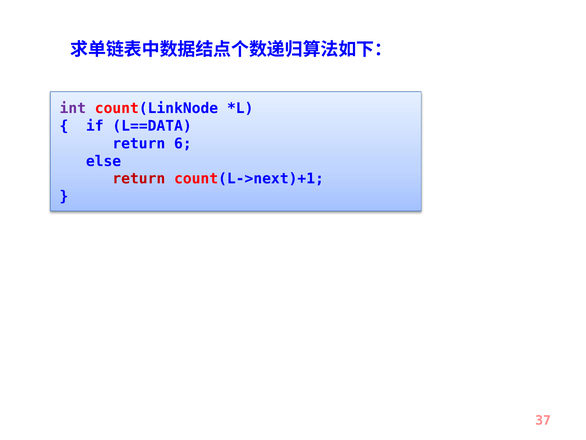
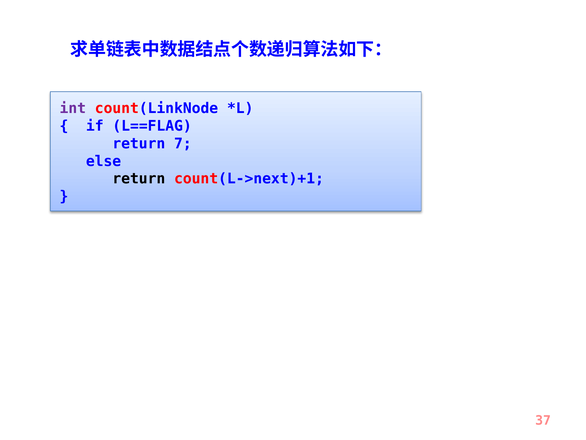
L==DATA: L==DATA -> L==FLAG
6: 6 -> 7
return at (139, 179) colour: red -> black
